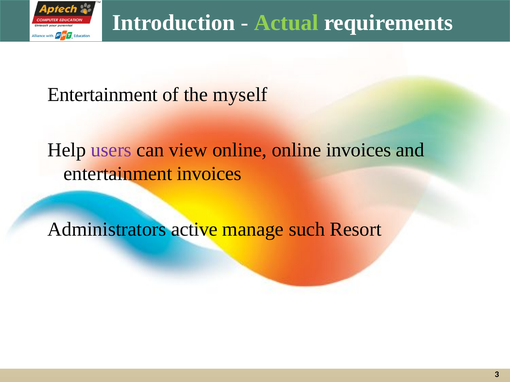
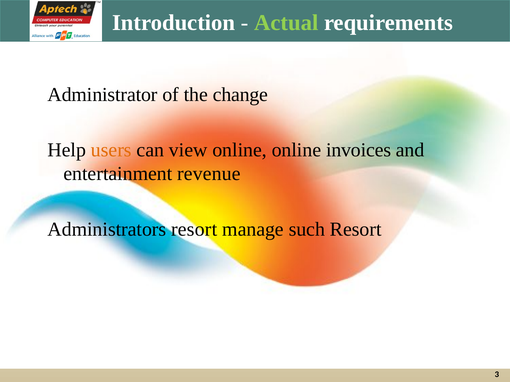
Entertainment at (103, 95): Entertainment -> Administrator
myself: myself -> change
users colour: purple -> orange
entertainment invoices: invoices -> revenue
Administrators active: active -> resort
